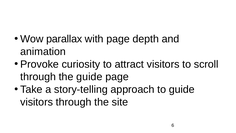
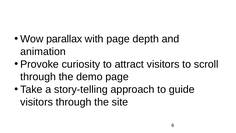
the guide: guide -> demo
